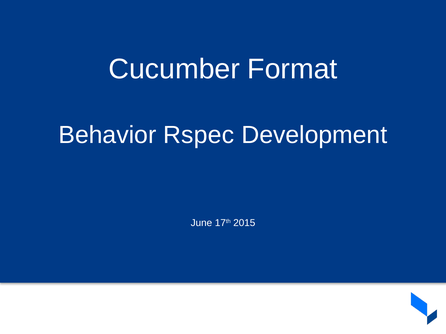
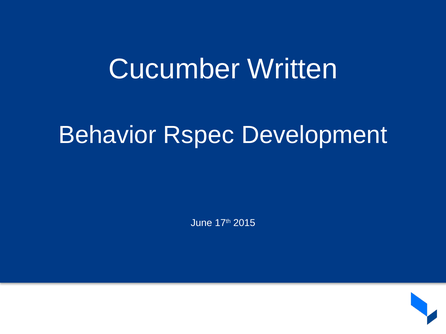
Format: Format -> Written
